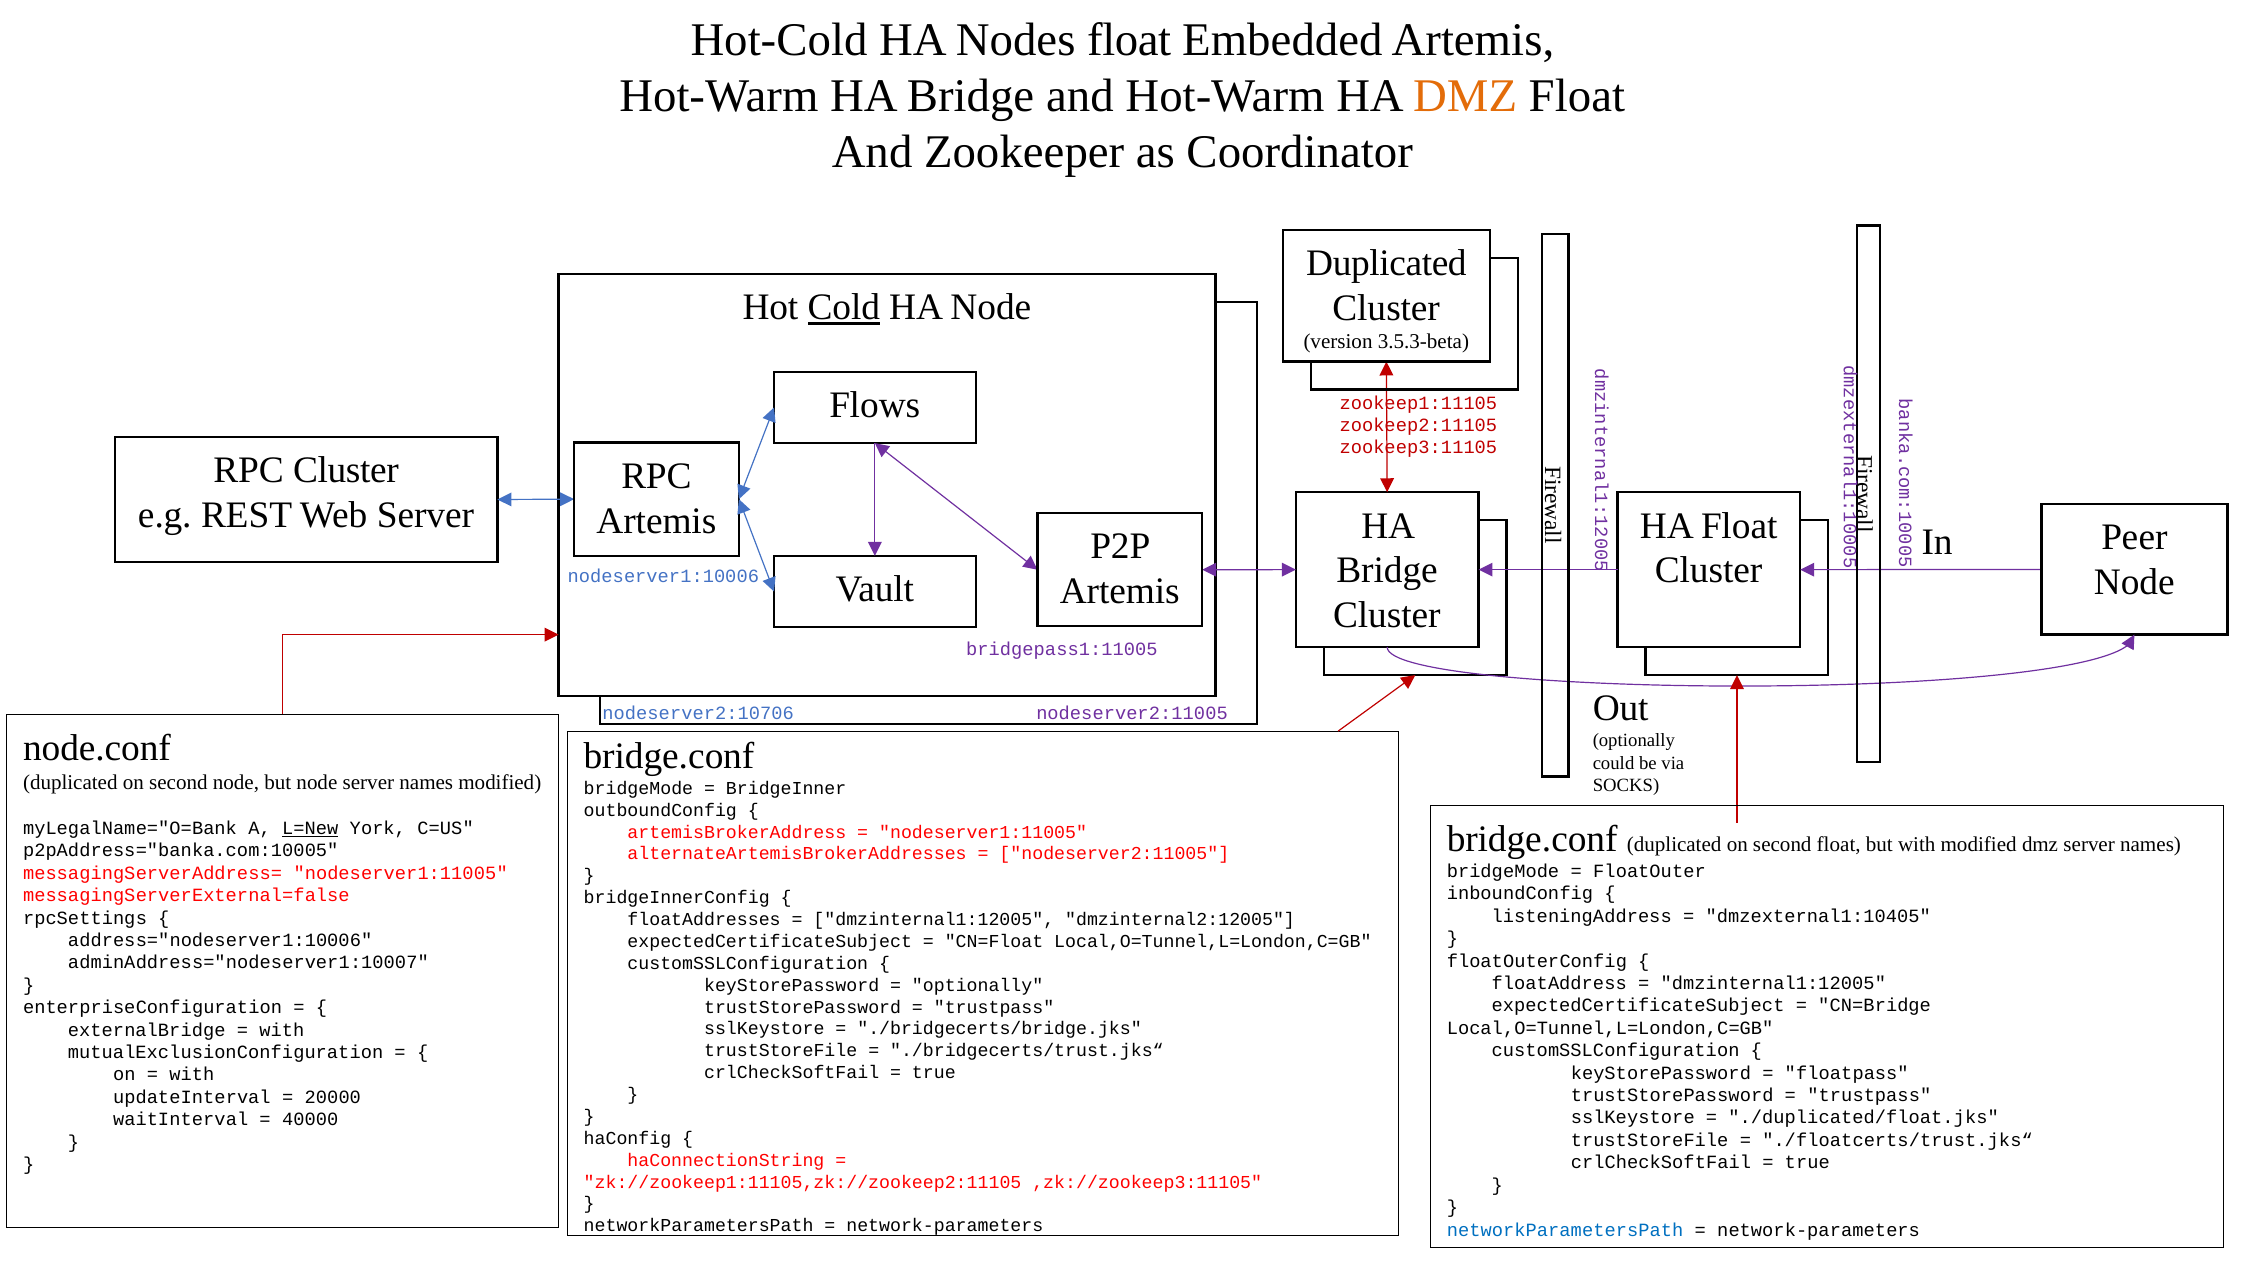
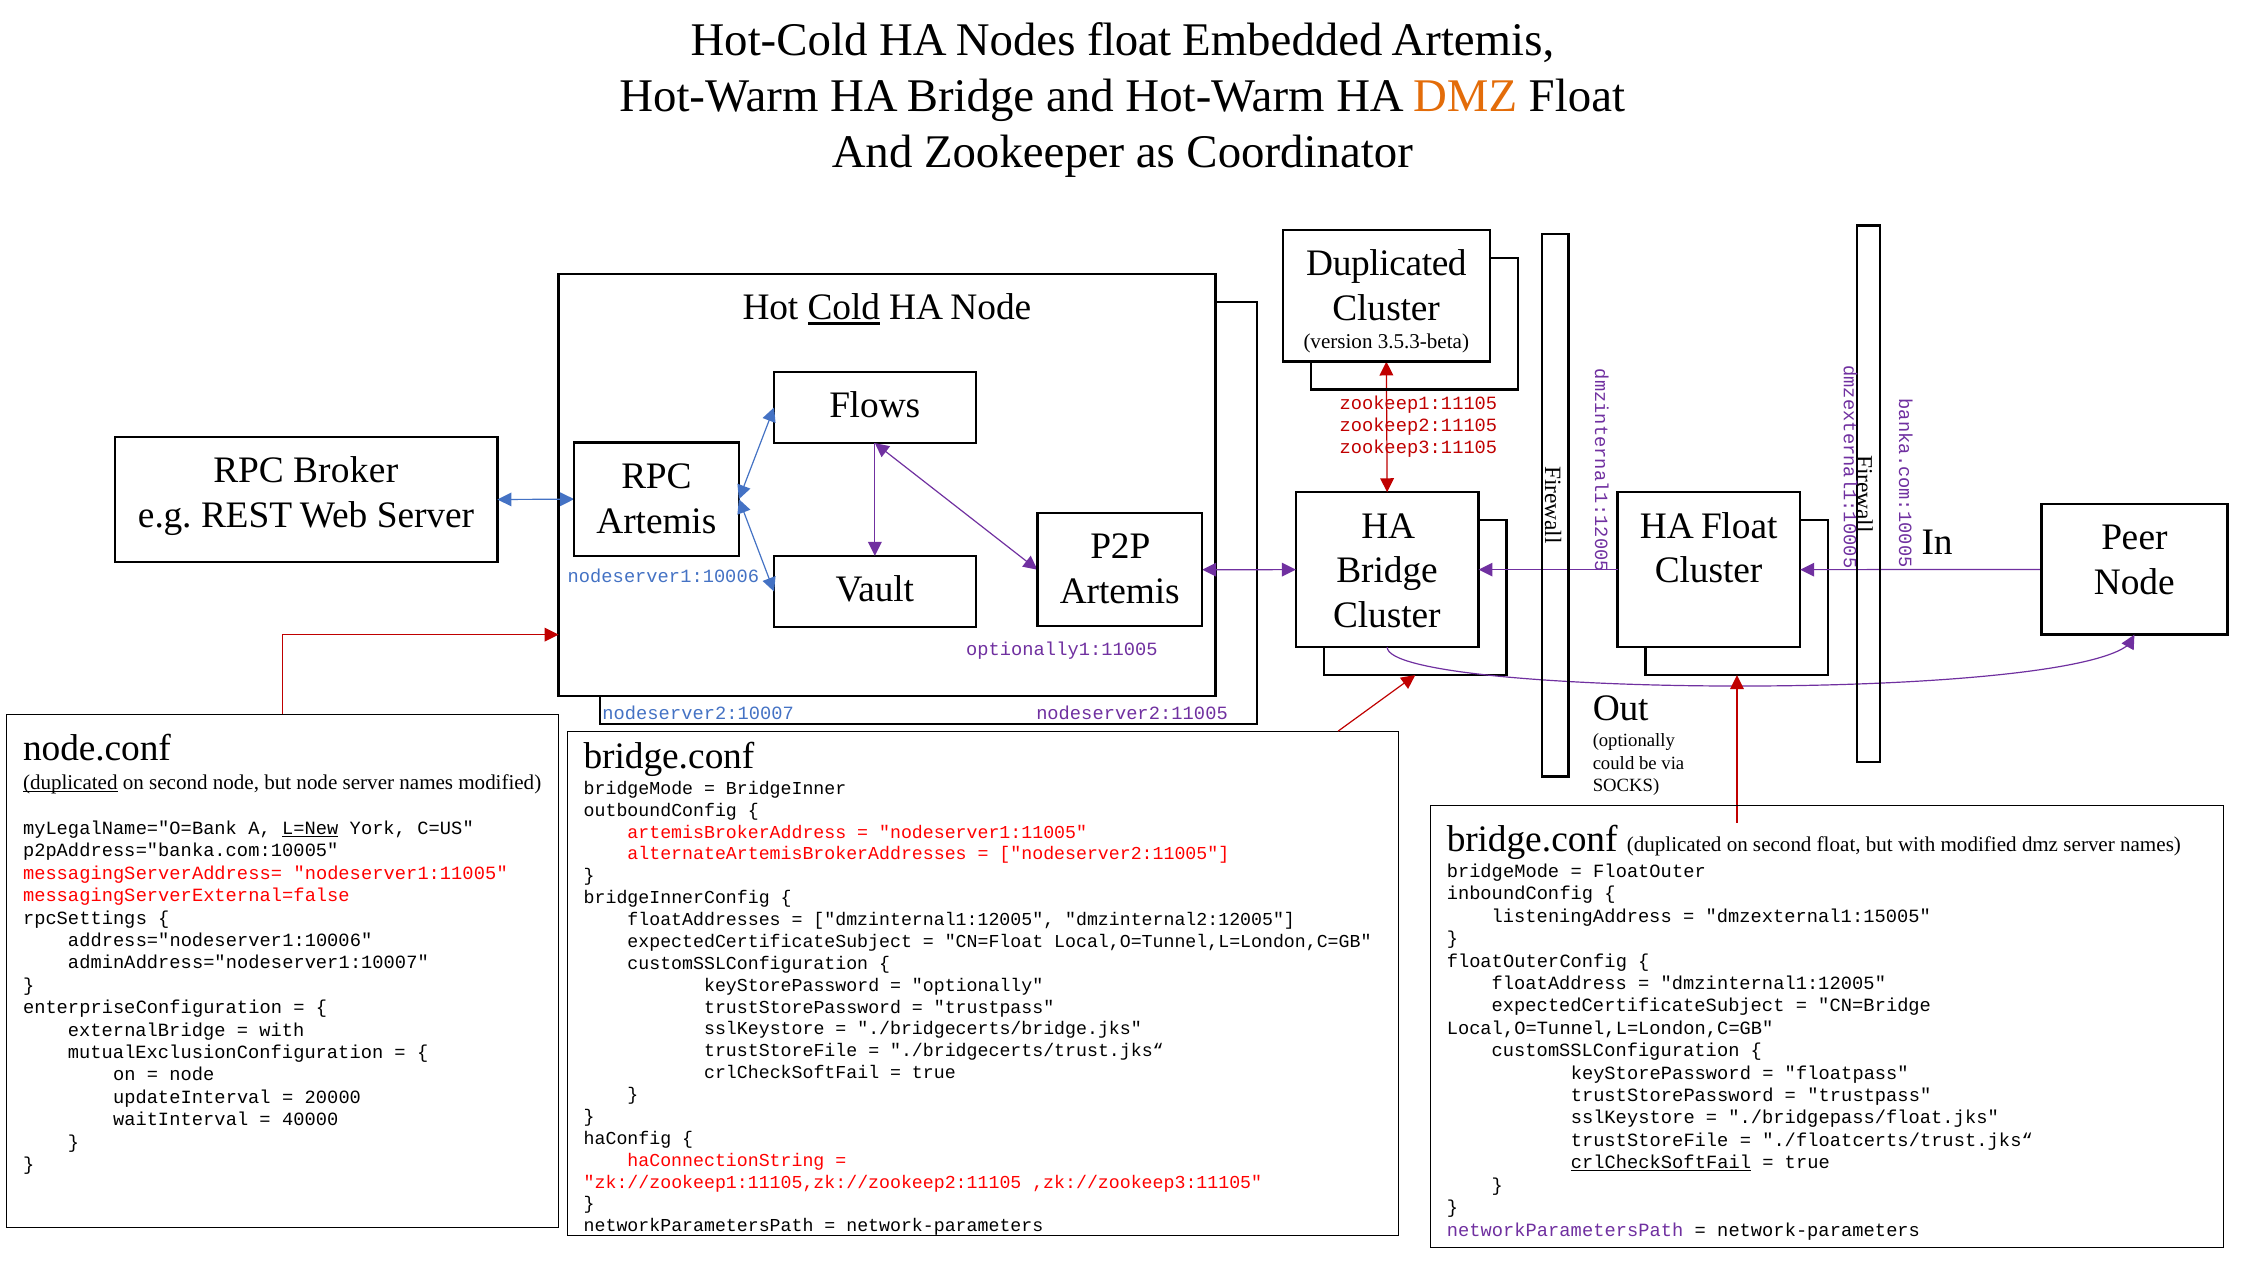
RPC Cluster: Cluster -> Broker
bridgepass1:11005: bridgepass1:11005 -> optionally1:11005
nodeserver2:10706: nodeserver2:10706 -> nodeserver2:10007
duplicated at (70, 782) underline: none -> present
dmzexternal1:10405: dmzexternal1:10405 -> dmzexternal1:15005
with at (192, 1075): with -> node
./duplicated/float.jks: ./duplicated/float.jks -> ./bridgepass/float.jks
crlCheckSoftFail at (1661, 1162) underline: none -> present
networkParametersPath at (1565, 1230) colour: blue -> purple
